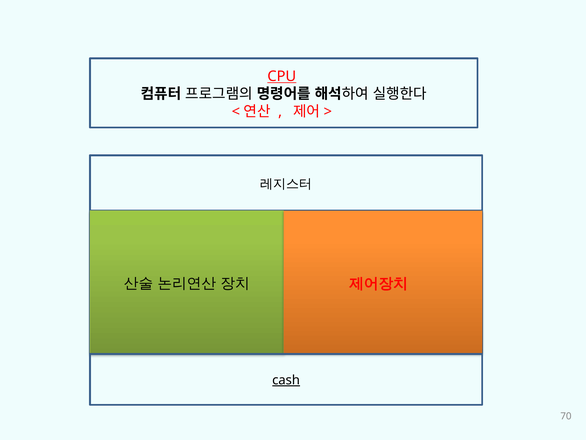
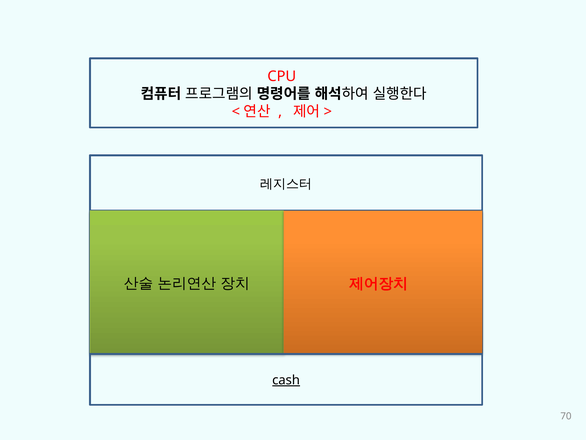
CPU underline: present -> none
